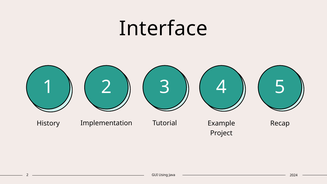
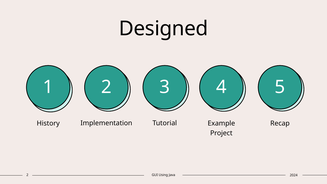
Interface: Interface -> Designed
